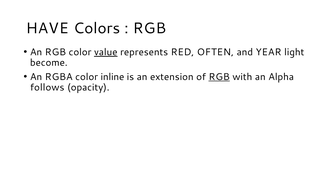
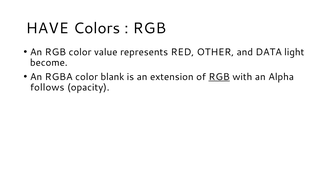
value underline: present -> none
OFTEN: OFTEN -> OTHER
YEAR: YEAR -> DATA
inline: inline -> blank
